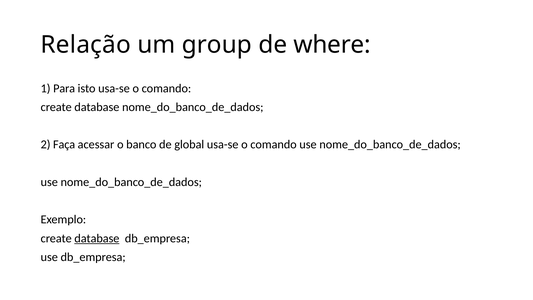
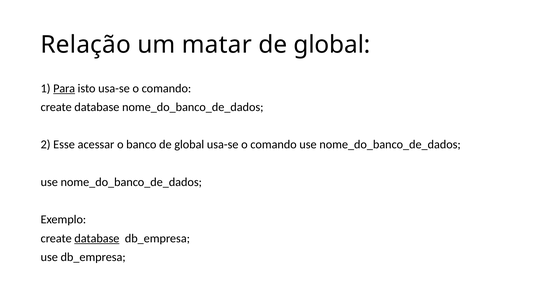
group: group -> matar
where at (332, 45): where -> global
Para underline: none -> present
Faça: Faça -> Esse
